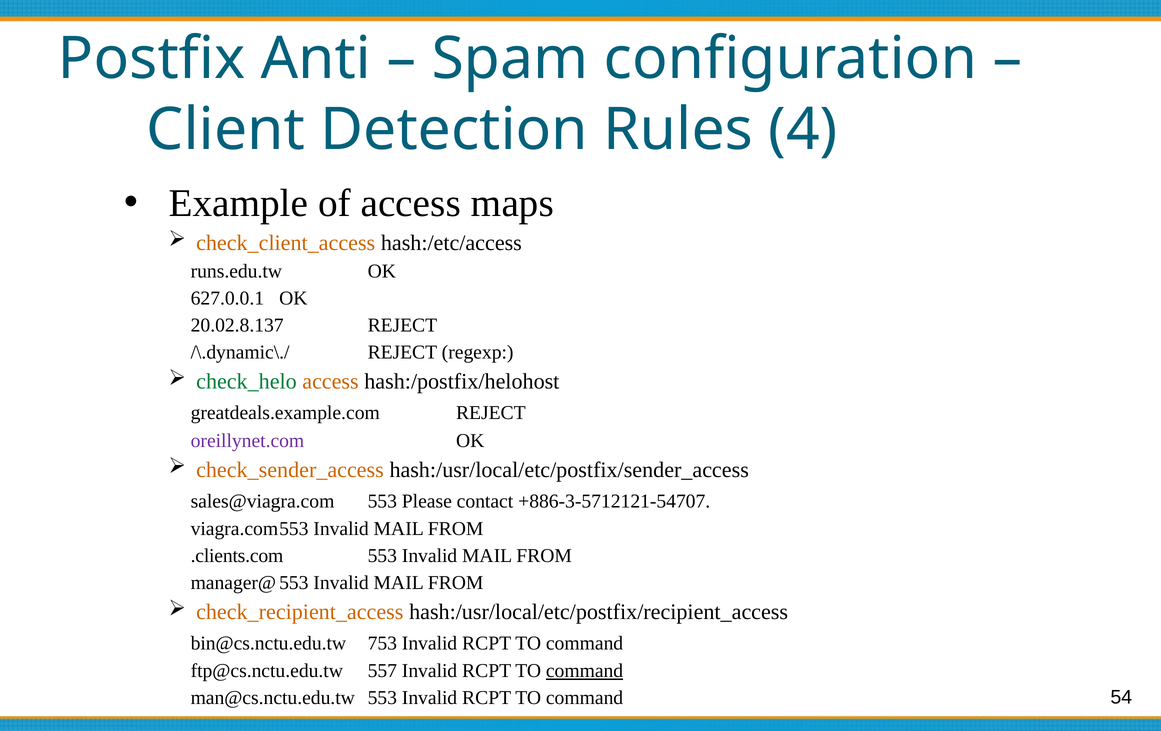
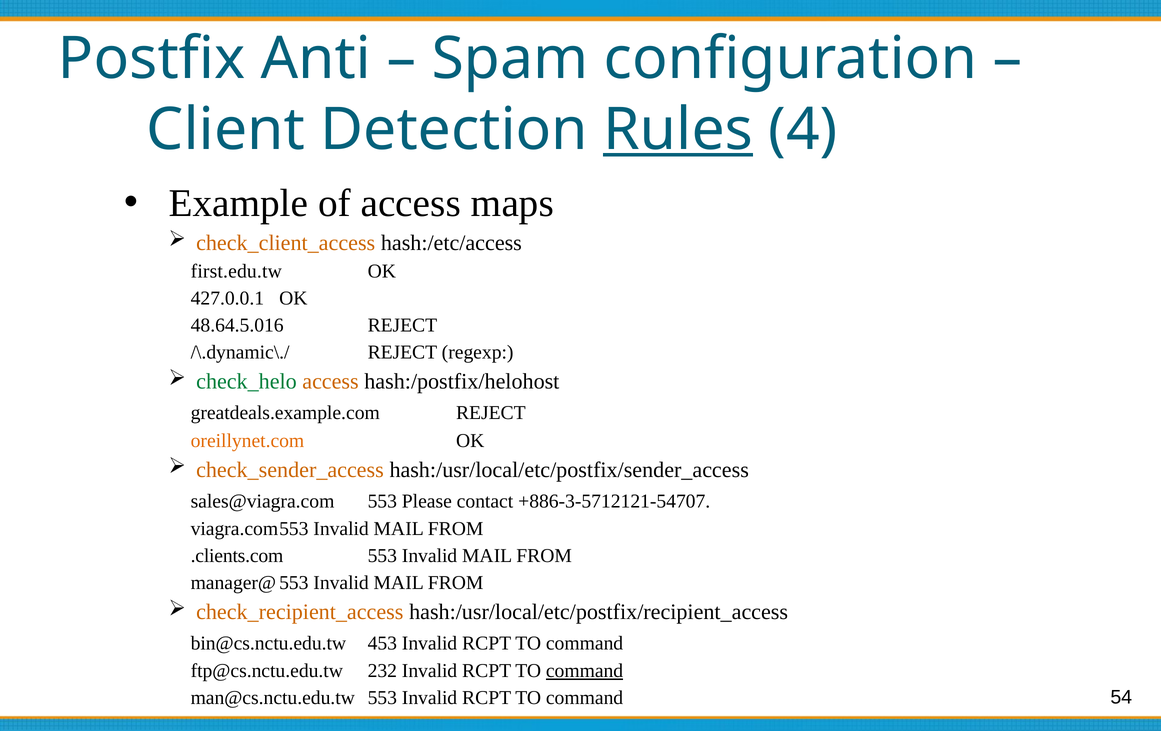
Rules underline: none -> present
runs.edu.tw: runs.edu.tw -> first.edu.tw
627.0.0.1: 627.0.0.1 -> 427.0.0.1
20.02.8.137: 20.02.8.137 -> 48.64.5.016
oreillynet.com colour: purple -> orange
753: 753 -> 453
557: 557 -> 232
